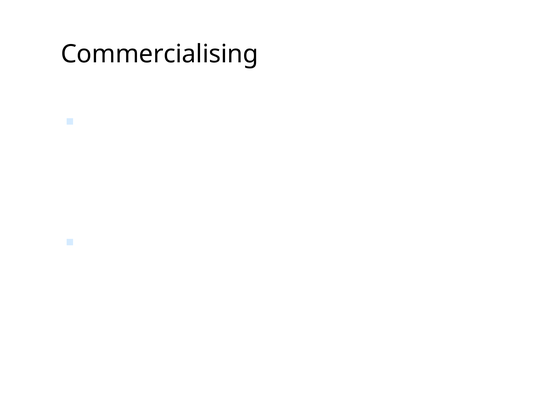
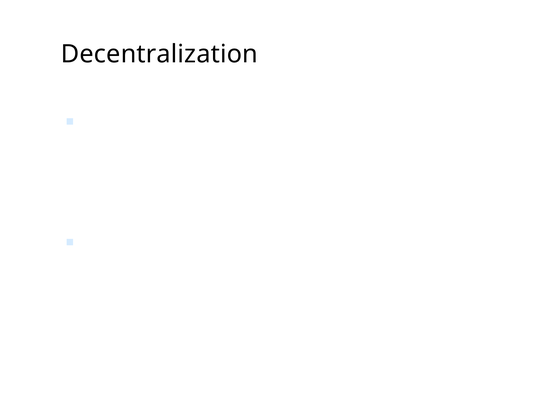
Commercialising: Commercialising -> Decentralization
